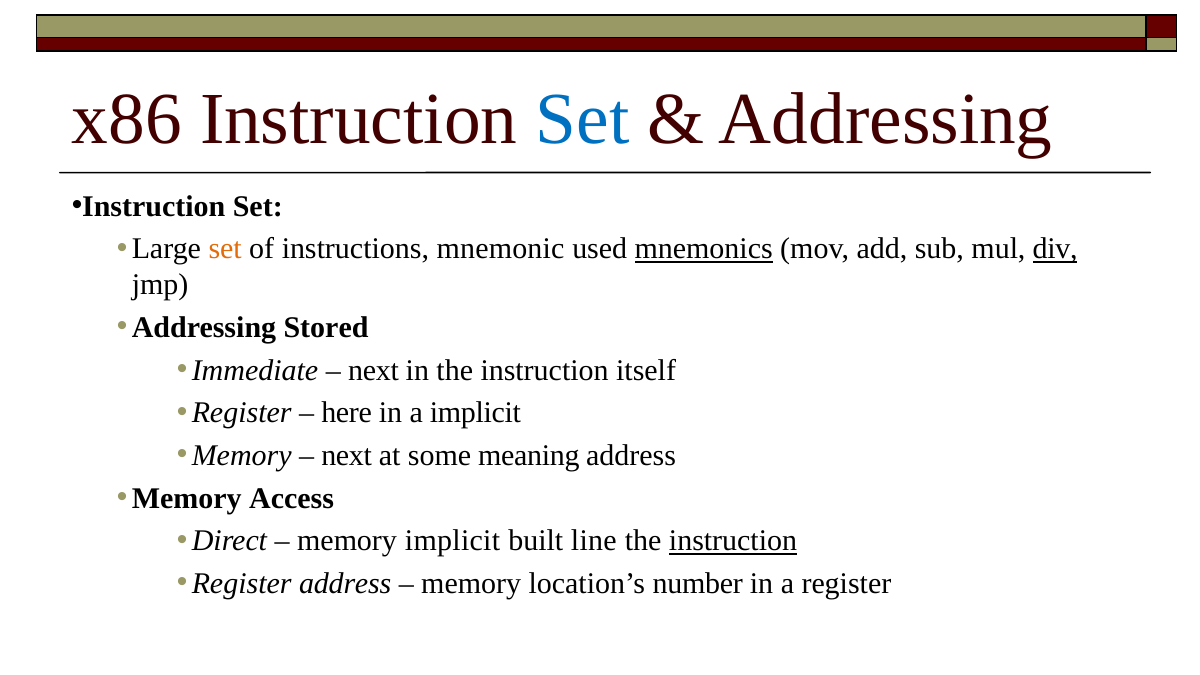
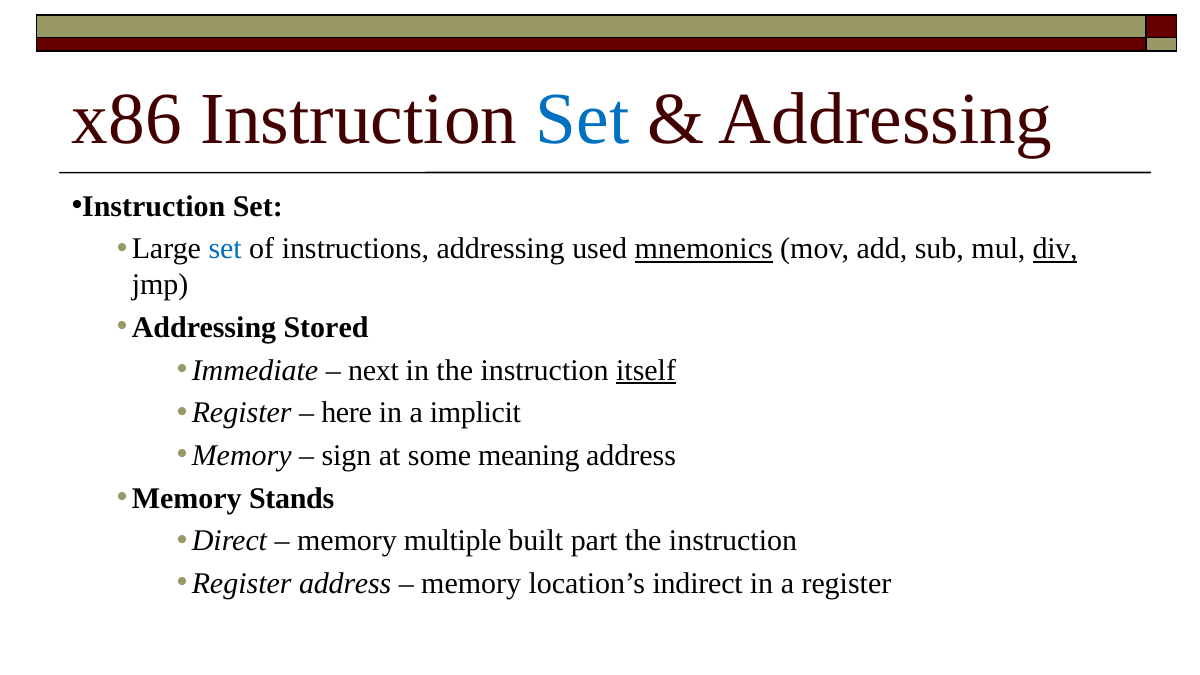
set at (225, 249) colour: orange -> blue
instructions mnemonic: mnemonic -> addressing
itself underline: none -> present
next at (347, 456): next -> sign
Access: Access -> Stands
memory implicit: implicit -> multiple
line: line -> part
instruction at (733, 541) underline: present -> none
number: number -> indirect
